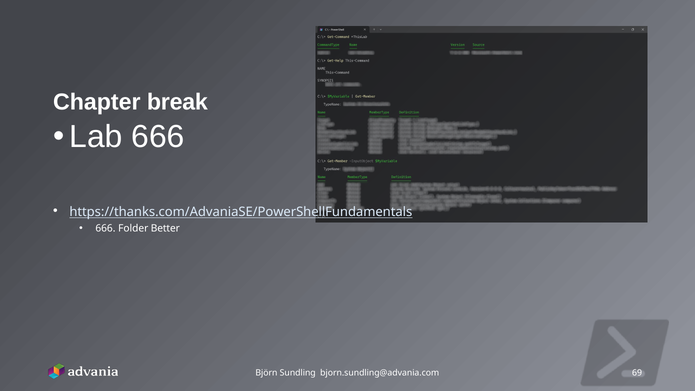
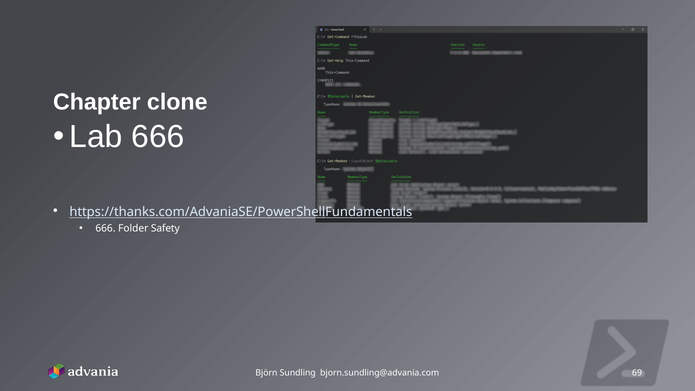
break: break -> clone
Better: Better -> Safety
